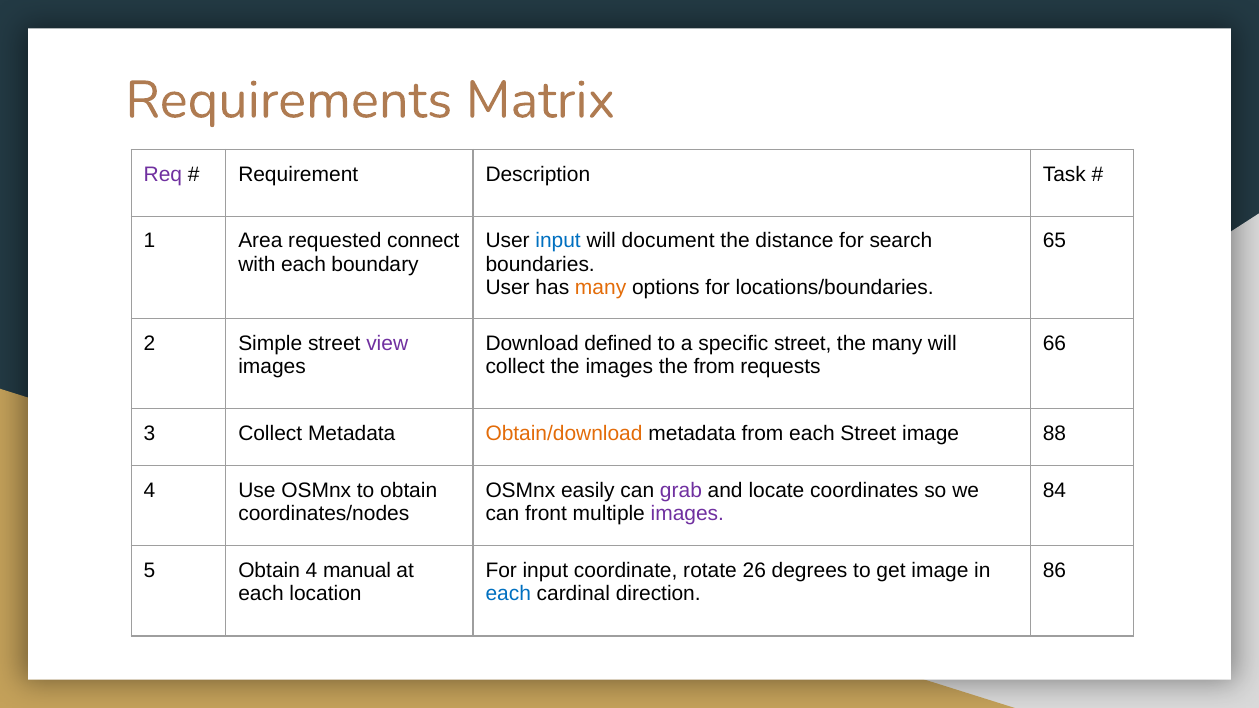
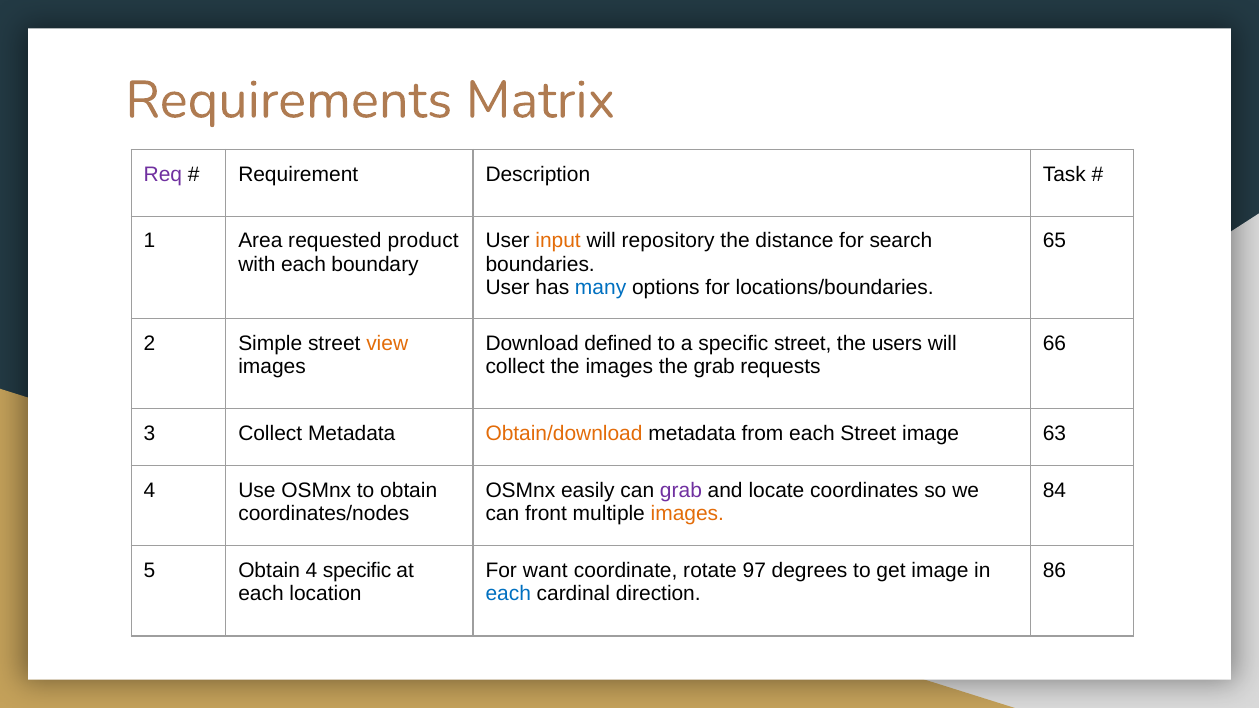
connect: connect -> product
input at (558, 241) colour: blue -> orange
document: document -> repository
many at (601, 288) colour: orange -> blue
view colour: purple -> orange
the many: many -> users
the from: from -> grab
88: 88 -> 63
images at (687, 514) colour: purple -> orange
4 manual: manual -> specific
For input: input -> want
26: 26 -> 97
